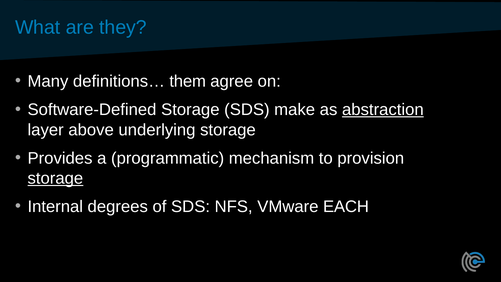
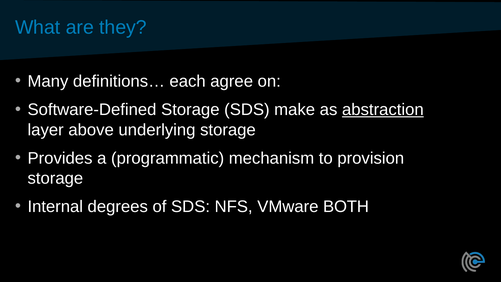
them: them -> each
storage at (55, 178) underline: present -> none
EACH: EACH -> BOTH
